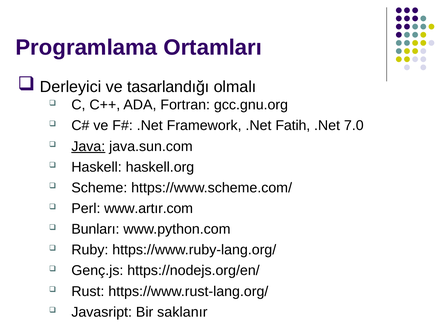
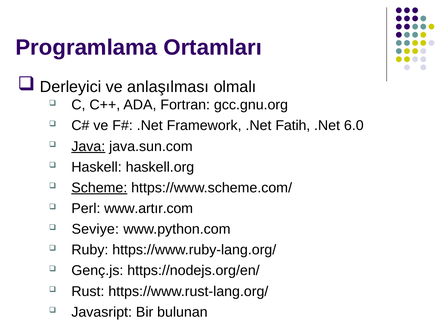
tasarlandığı: tasarlandığı -> anlaşılması
7.0: 7.0 -> 6.0
Scheme underline: none -> present
Bunları: Bunları -> Seviye
saklanır: saklanır -> bulunan
